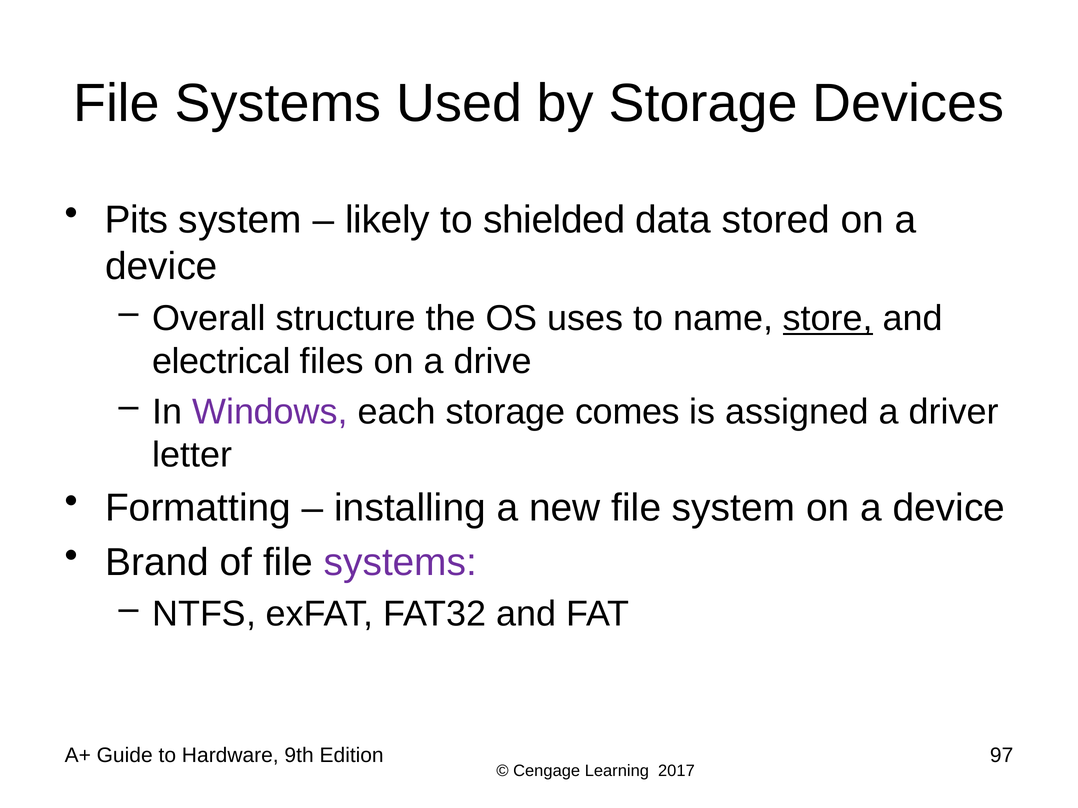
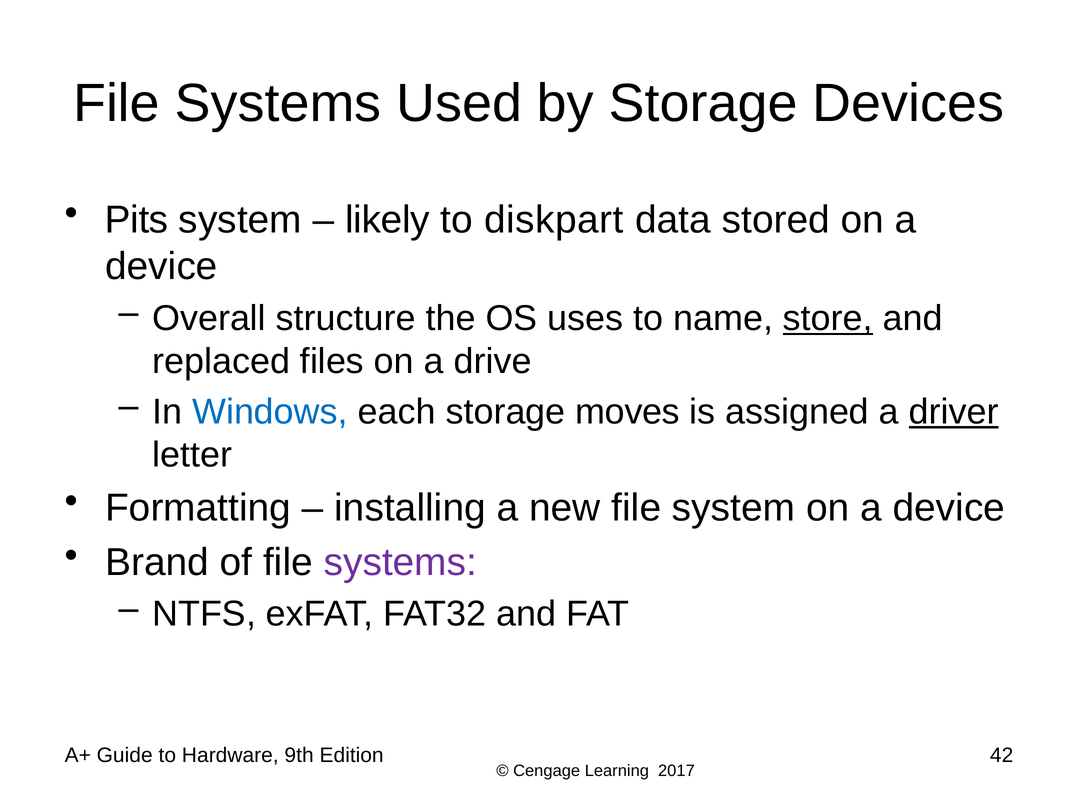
shielded: shielded -> diskpart
electrical: electrical -> replaced
Windows colour: purple -> blue
comes: comes -> moves
driver underline: none -> present
97: 97 -> 42
